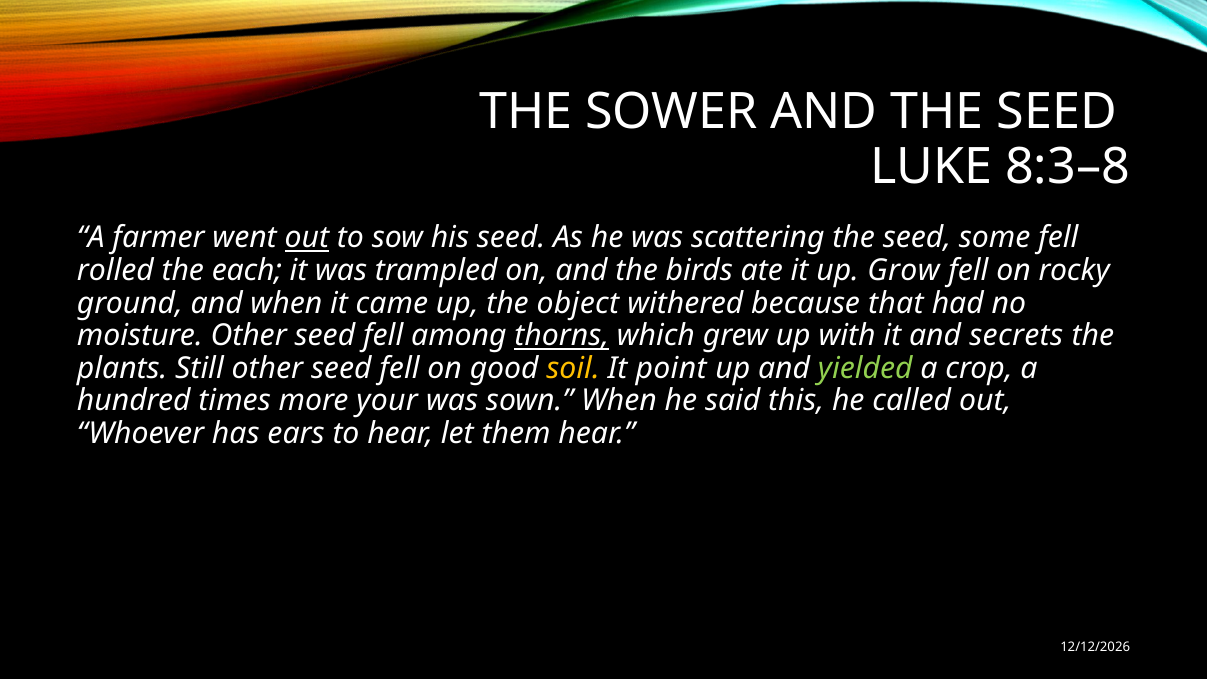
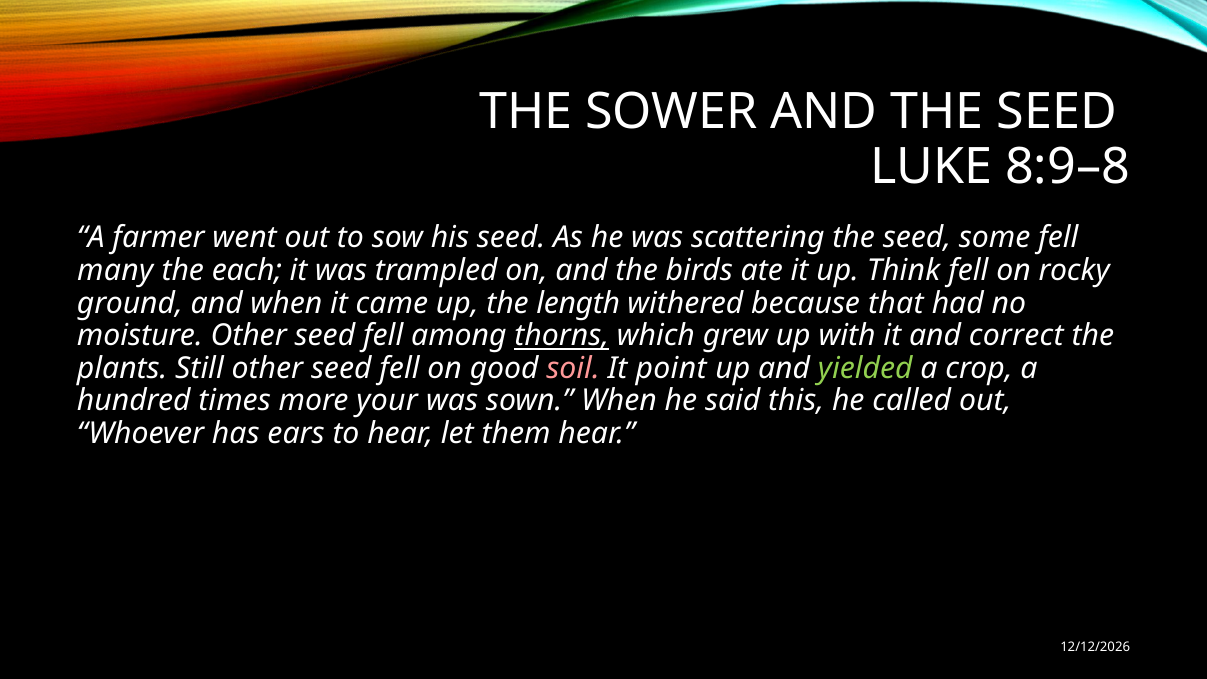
8:3–8: 8:3–8 -> 8:9–8
out at (307, 238) underline: present -> none
rolled: rolled -> many
Grow: Grow -> Think
object: object -> length
secrets: secrets -> correct
soil colour: yellow -> pink
